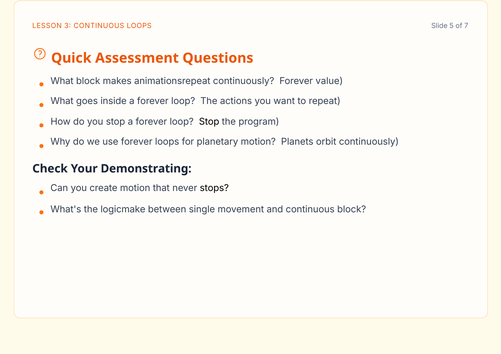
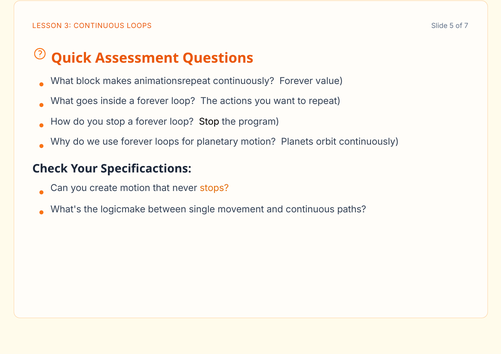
Demonstrating: Demonstrating -> Specificactions
stops colour: black -> orange
continuous block: block -> paths
